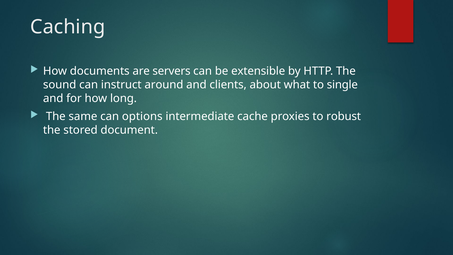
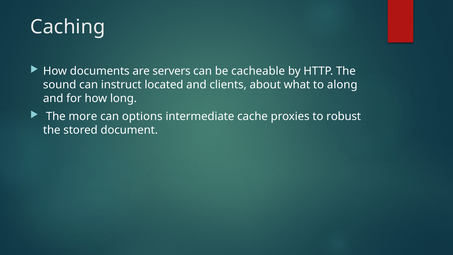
extensible: extensible -> cacheable
around: around -> located
single: single -> along
same: same -> more
